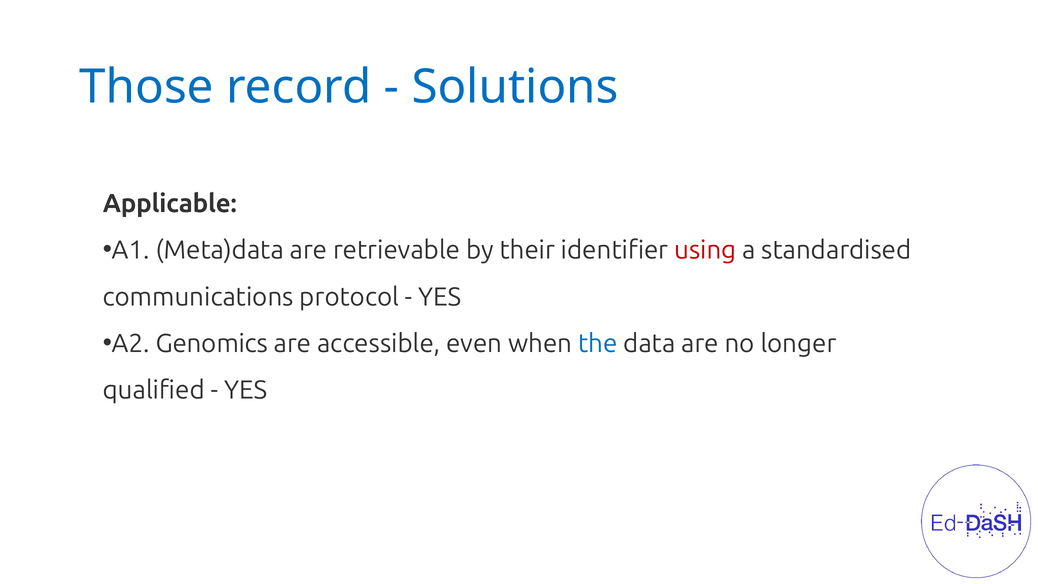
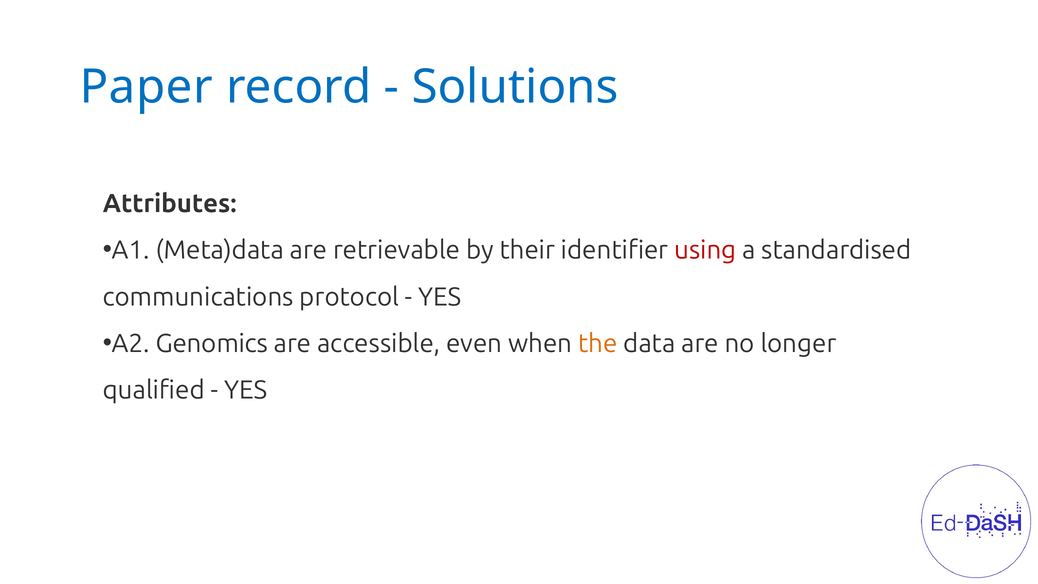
Those: Those -> Paper
Applicable: Applicable -> Attributes
the colour: blue -> orange
